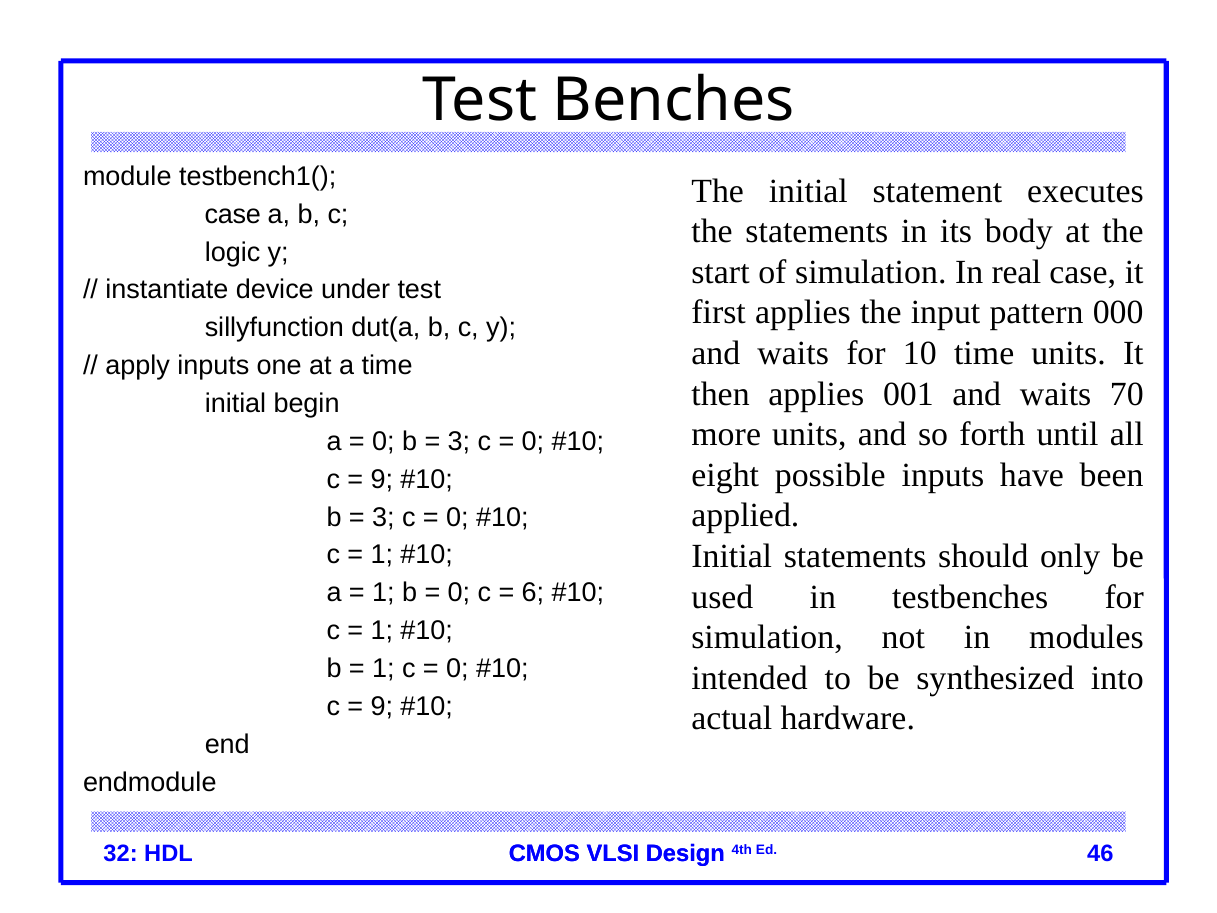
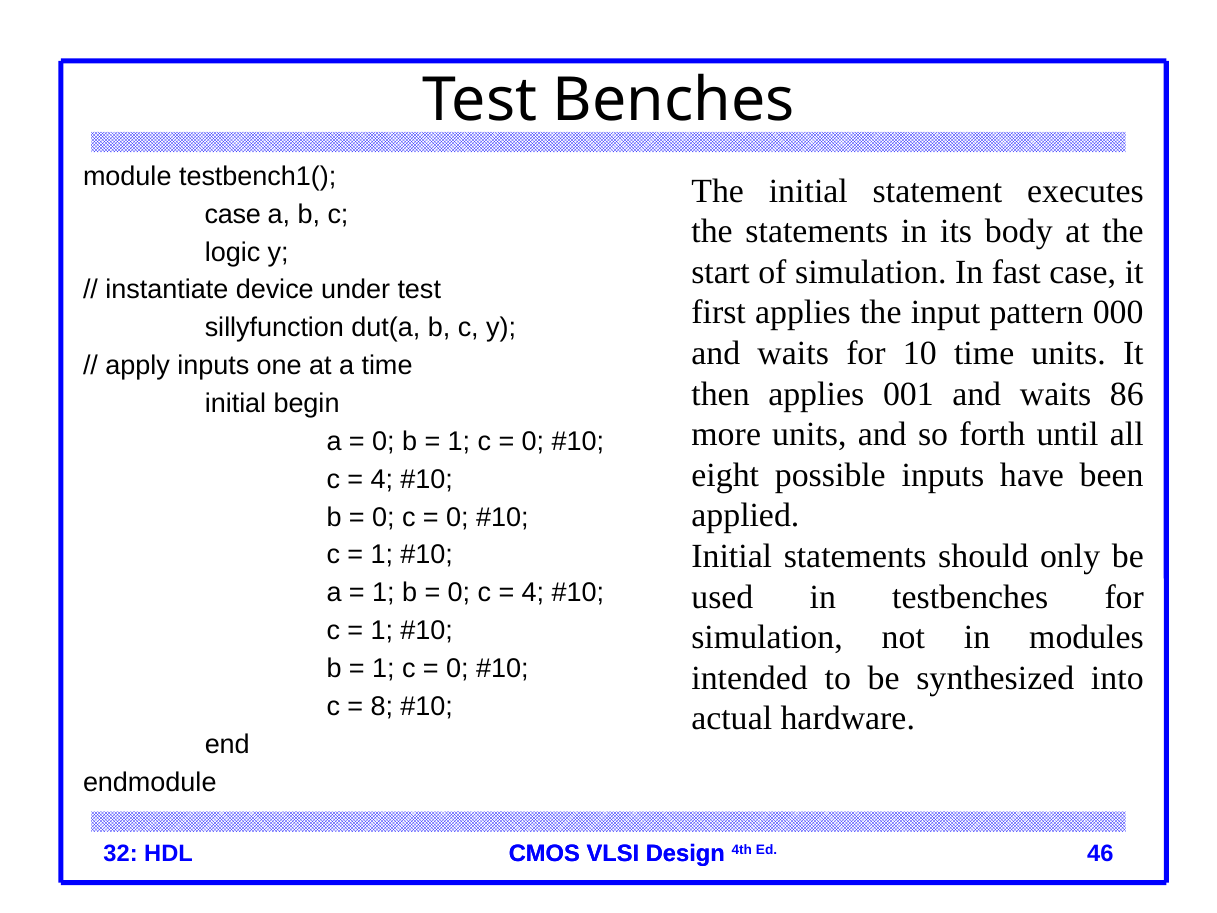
real: real -> fast
70: 70 -> 86
3 at (459, 441): 3 -> 1
9 at (382, 479): 9 -> 4
3 at (383, 517): 3 -> 0
6 at (533, 593): 6 -> 4
9 at (382, 706): 9 -> 8
